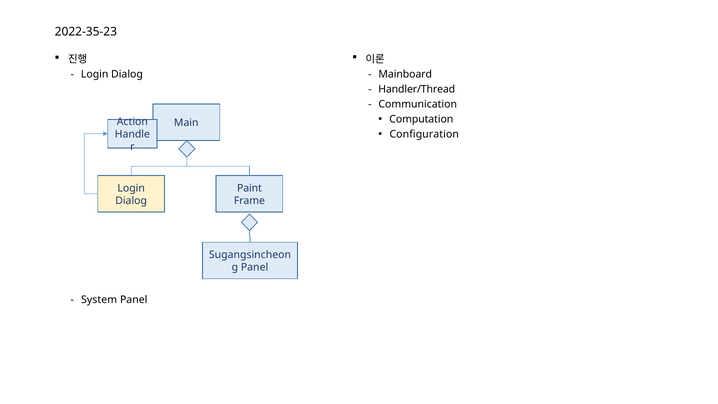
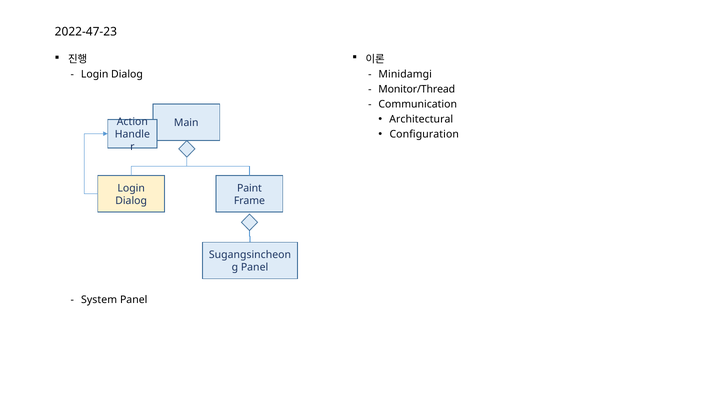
2022-35-23: 2022-35-23 -> 2022-47-23
Mainboard: Mainboard -> Minidamgi
Handler/Thread: Handler/Thread -> Monitor/Thread
Computation: Computation -> Architectural
